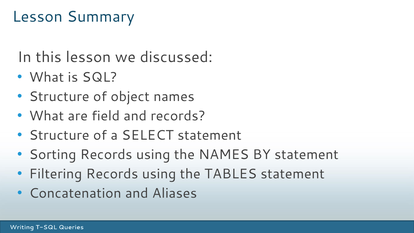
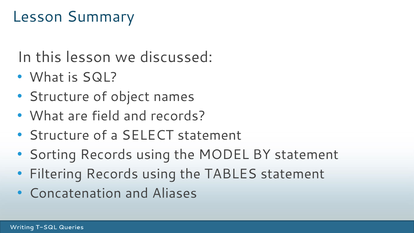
the NAMES: NAMES -> MODEL
